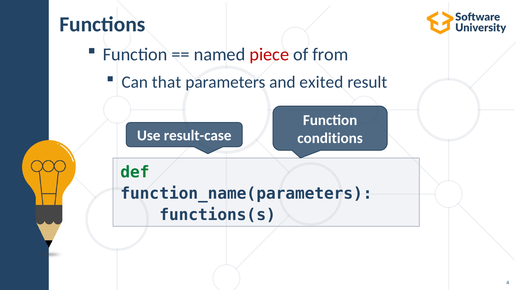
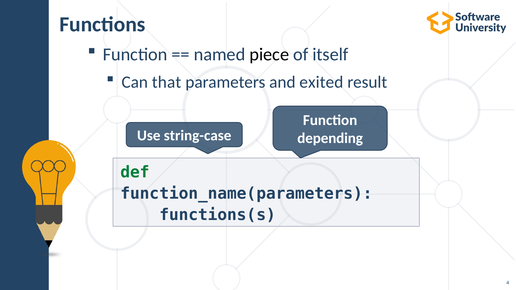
piece colour: red -> black
from: from -> itself
result-case: result-case -> string-case
conditions: conditions -> depending
